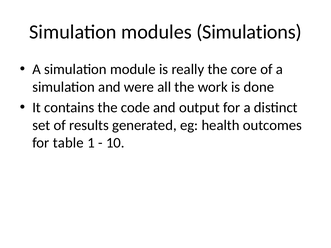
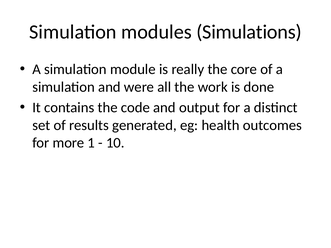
table: table -> more
